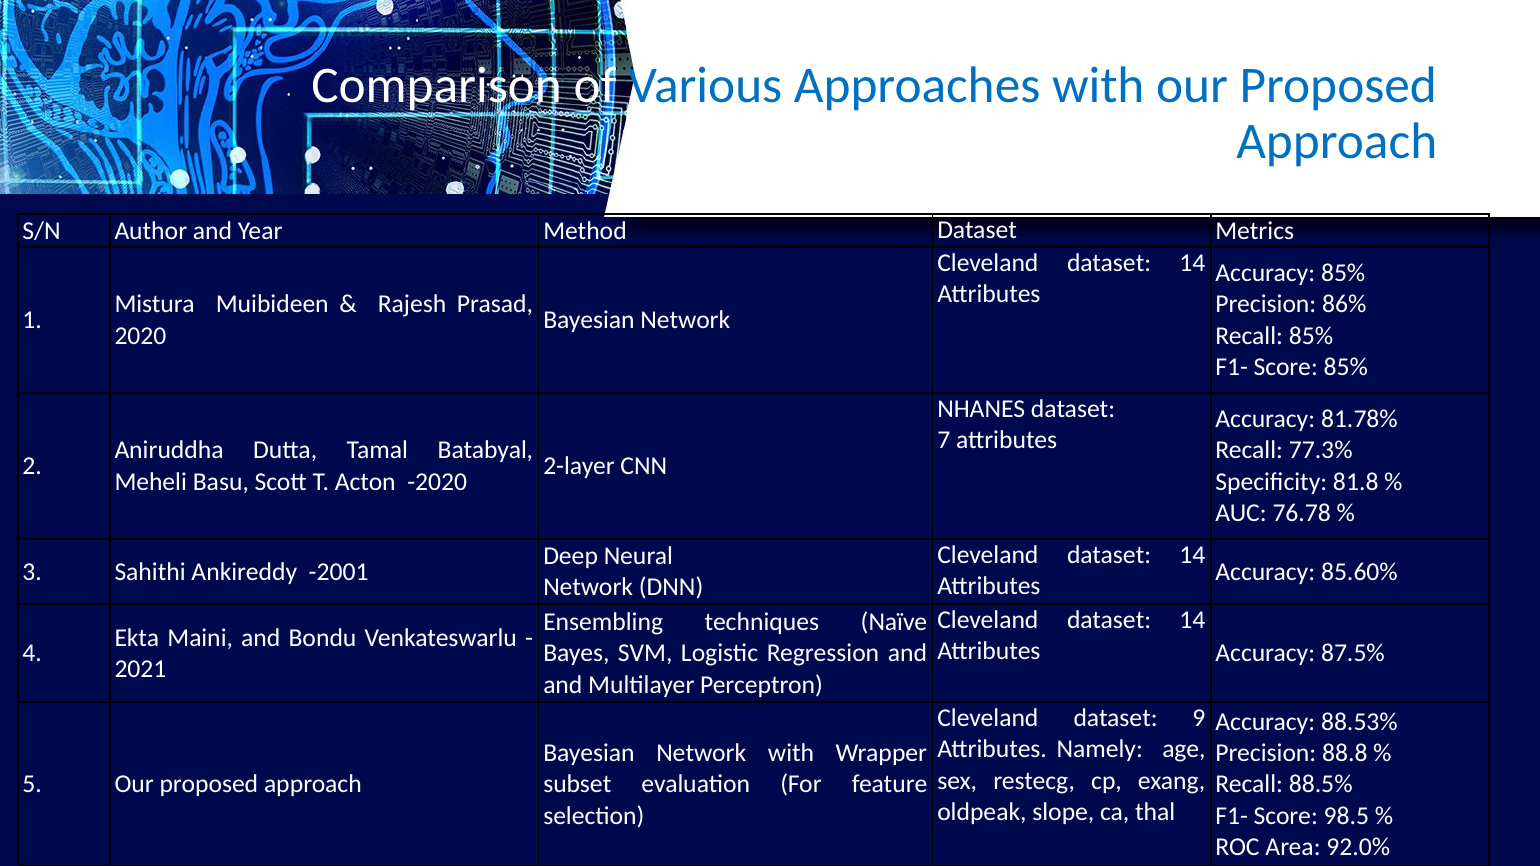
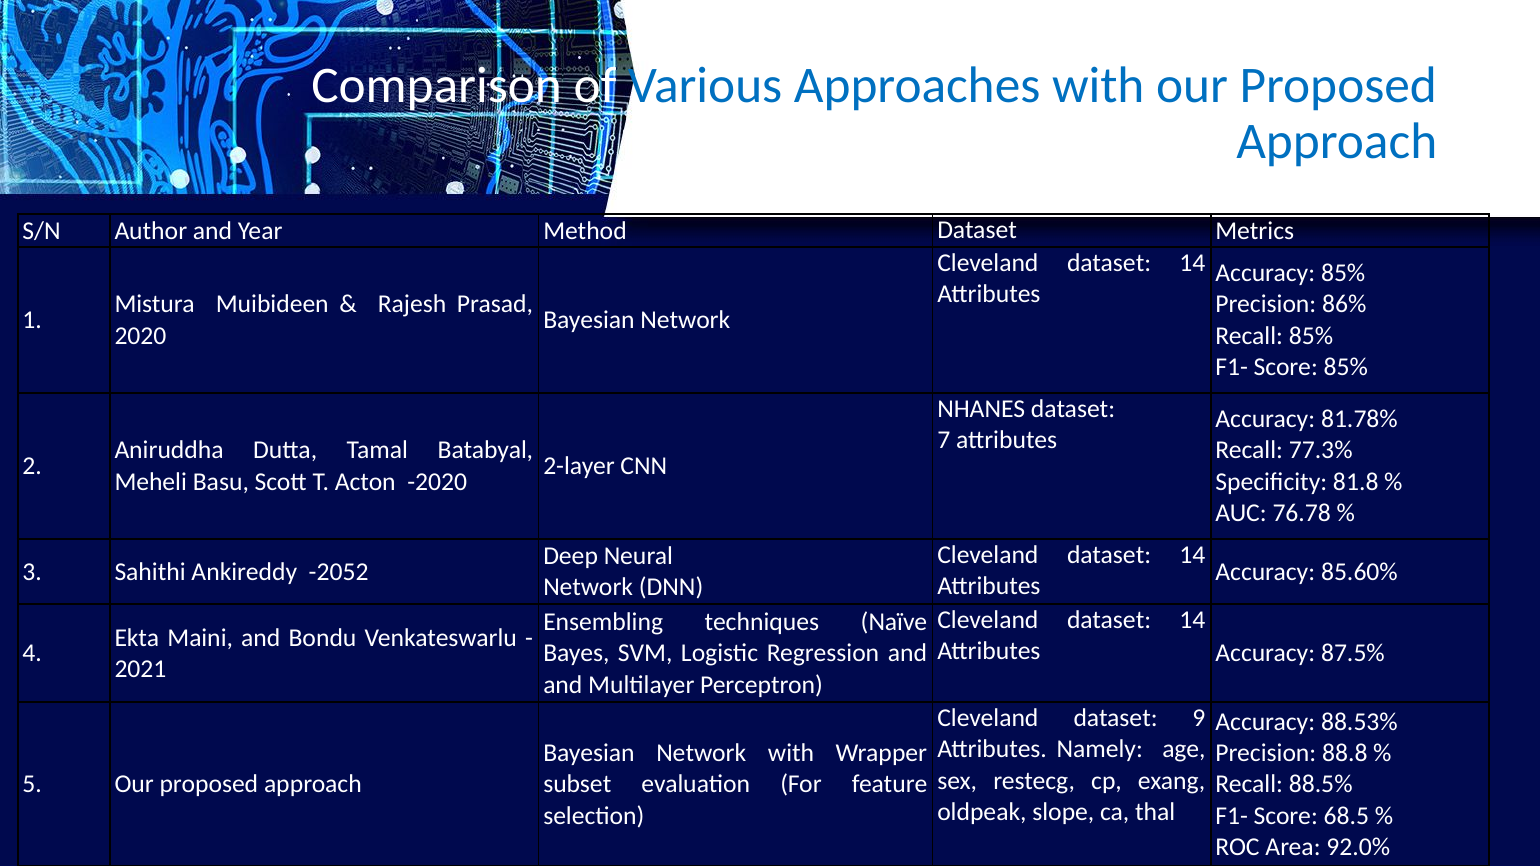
-2001: -2001 -> -2052
98.5: 98.5 -> 68.5
